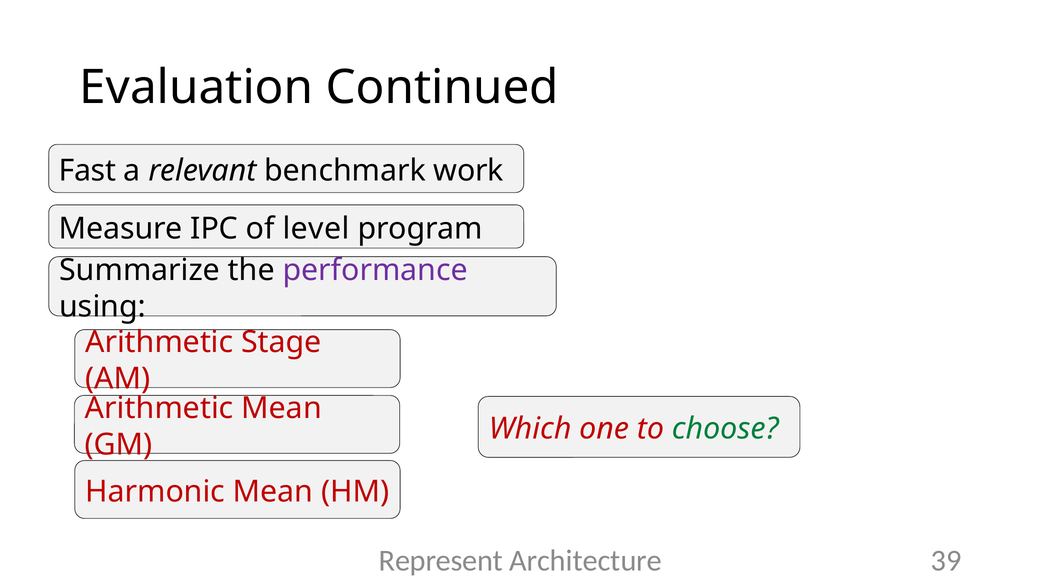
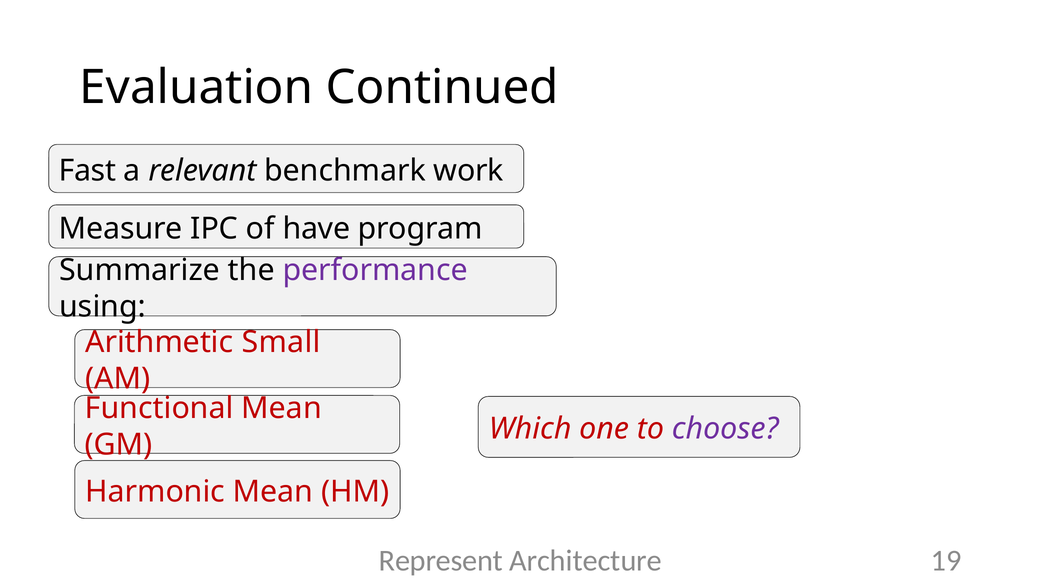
level: level -> have
Stage: Stage -> Small
Arithmetic at (159, 408): Arithmetic -> Functional
choose colour: green -> purple
39: 39 -> 19
